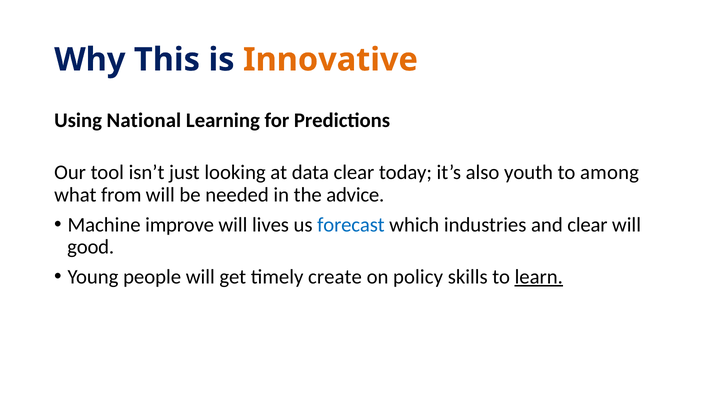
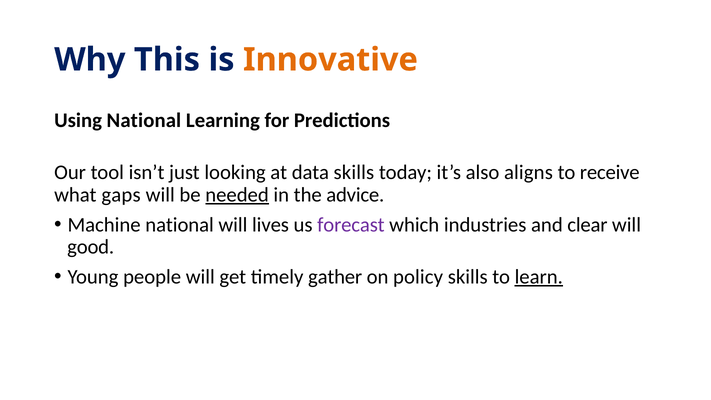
data clear: clear -> skills
youth: youth -> aligns
among: among -> receive
from: from -> gaps
needed underline: none -> present
Machine improve: improve -> national
forecast colour: blue -> purple
create: create -> gather
